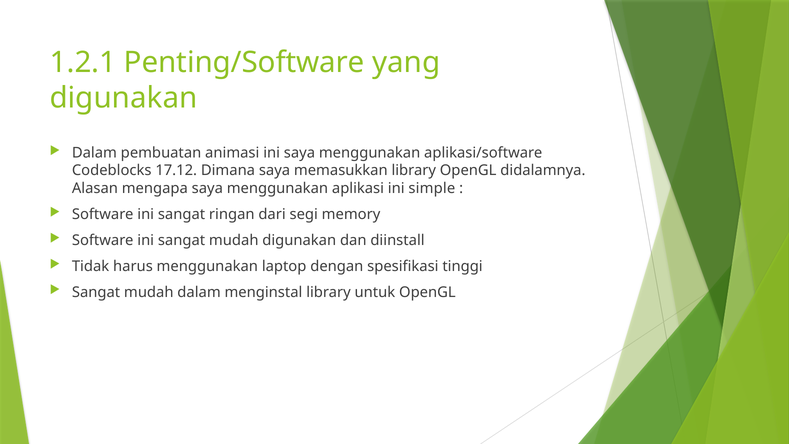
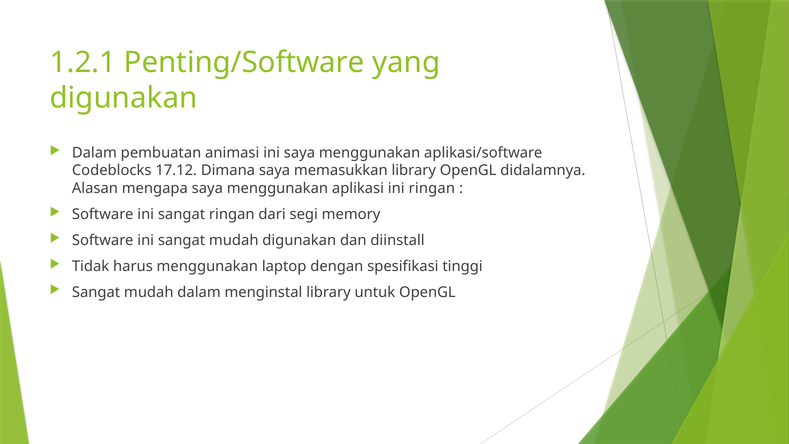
ini simple: simple -> ringan
